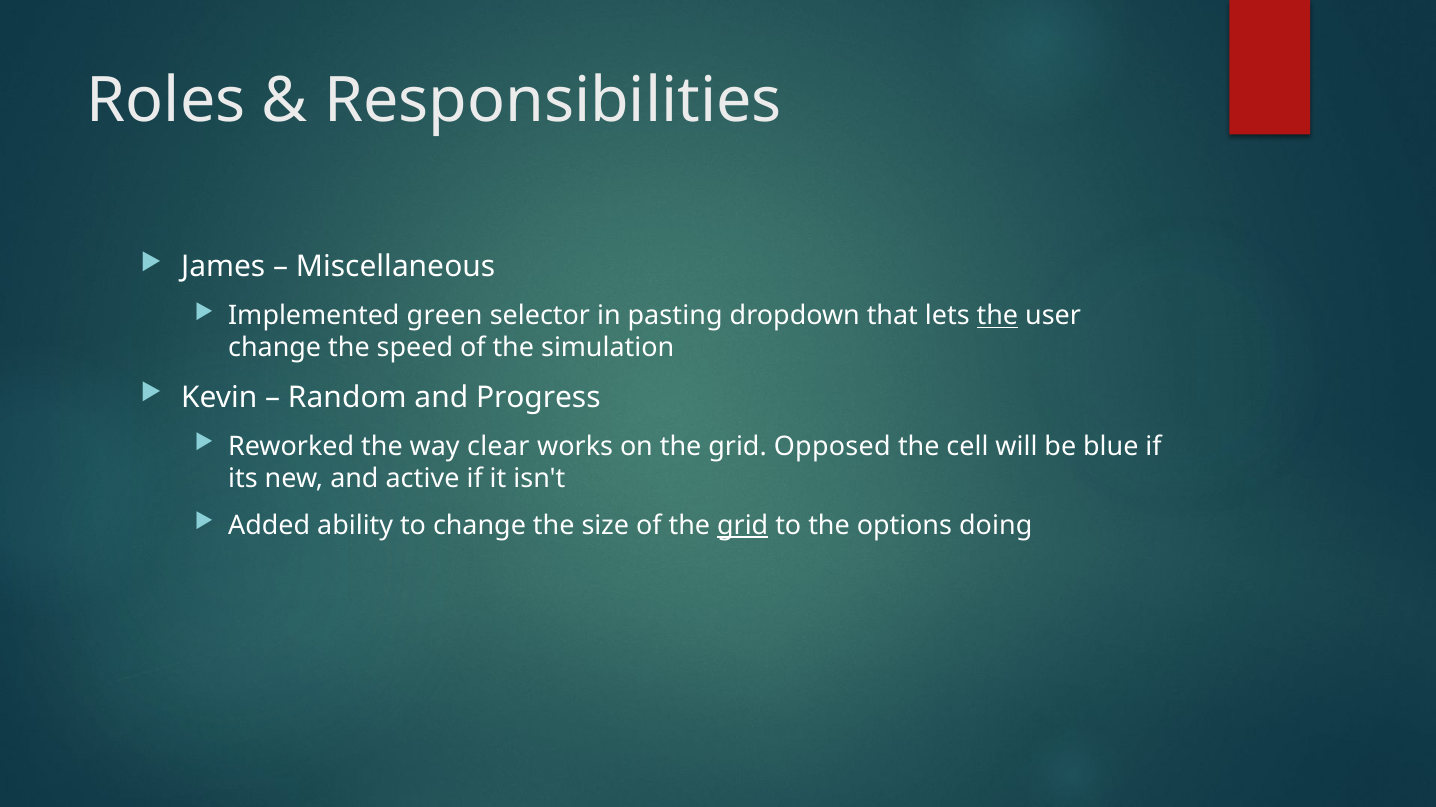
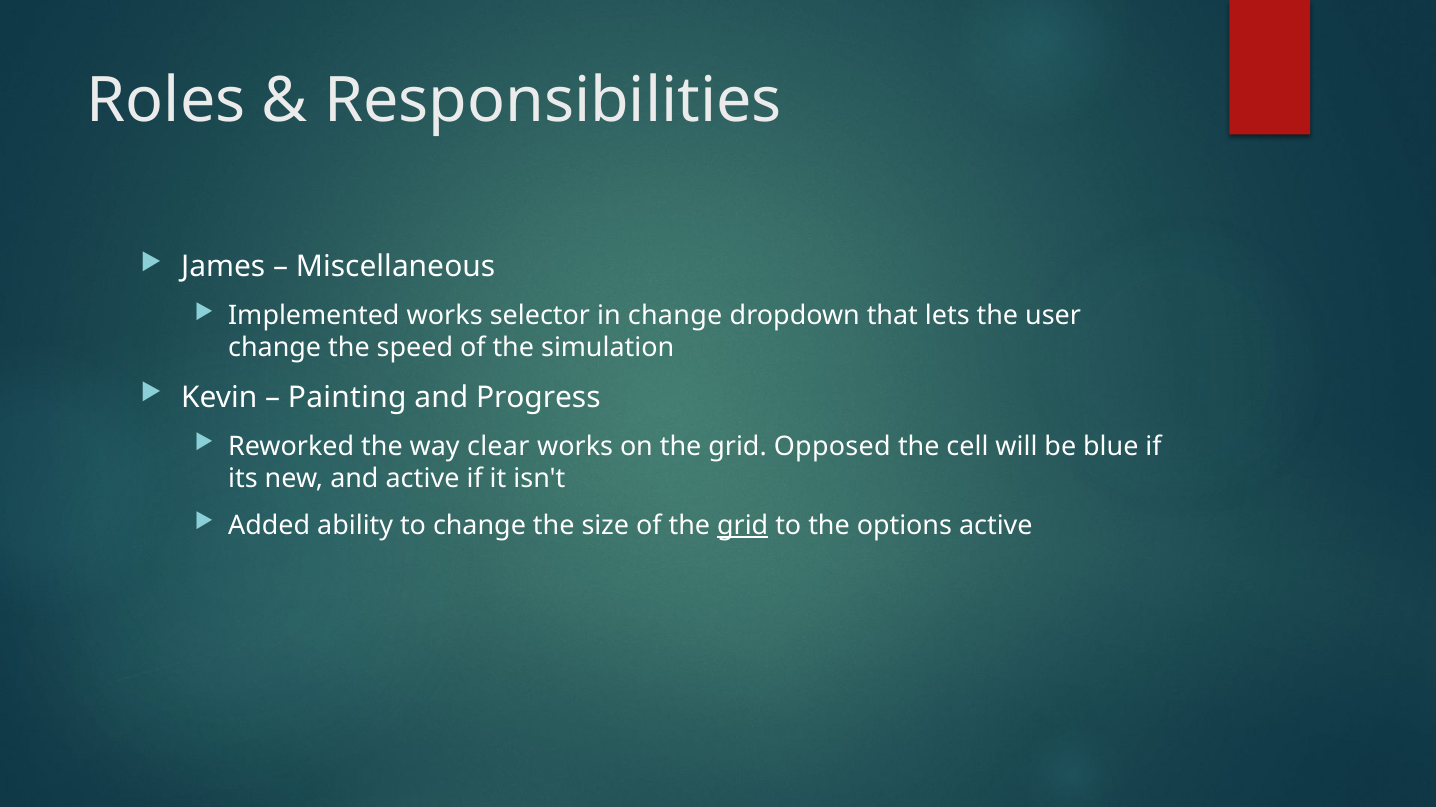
Implemented green: green -> works
in pasting: pasting -> change
the at (997, 316) underline: present -> none
Random: Random -> Painting
options doing: doing -> active
